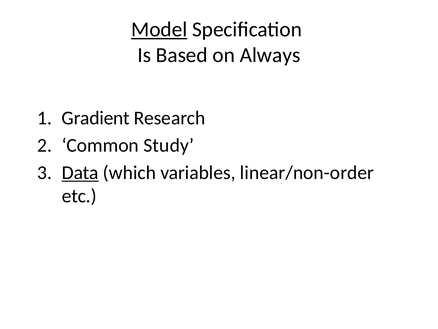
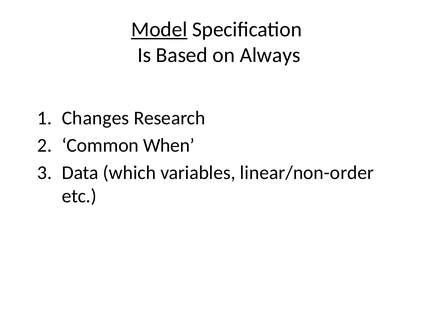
Gradient: Gradient -> Changes
Study: Study -> When
Data underline: present -> none
